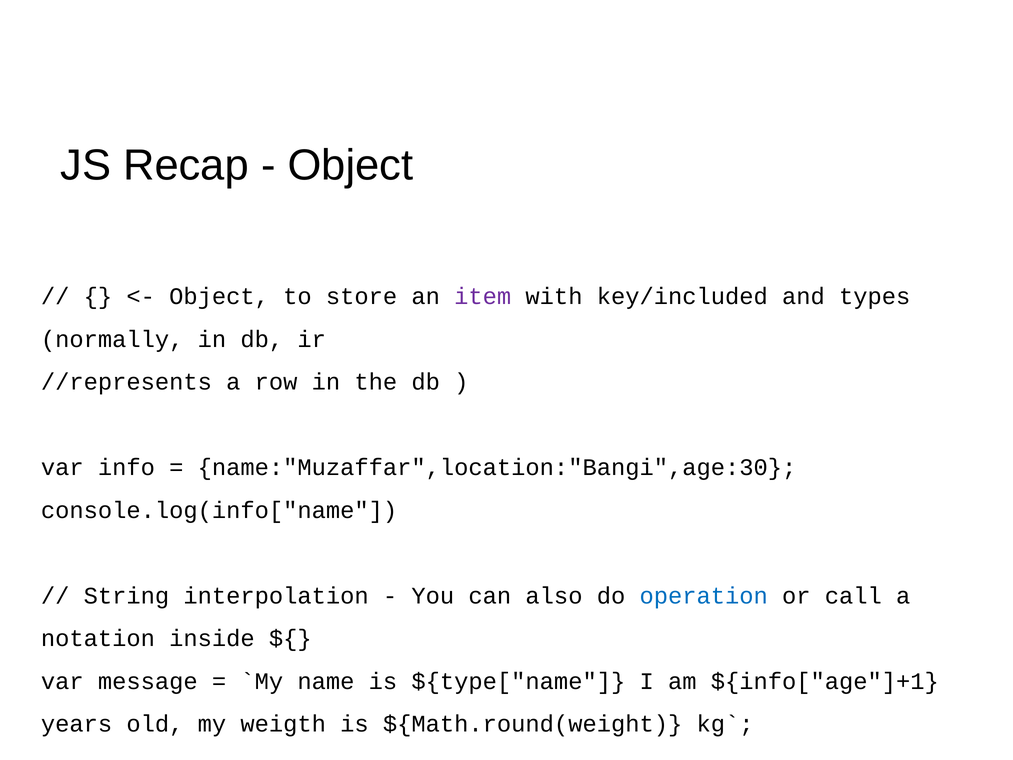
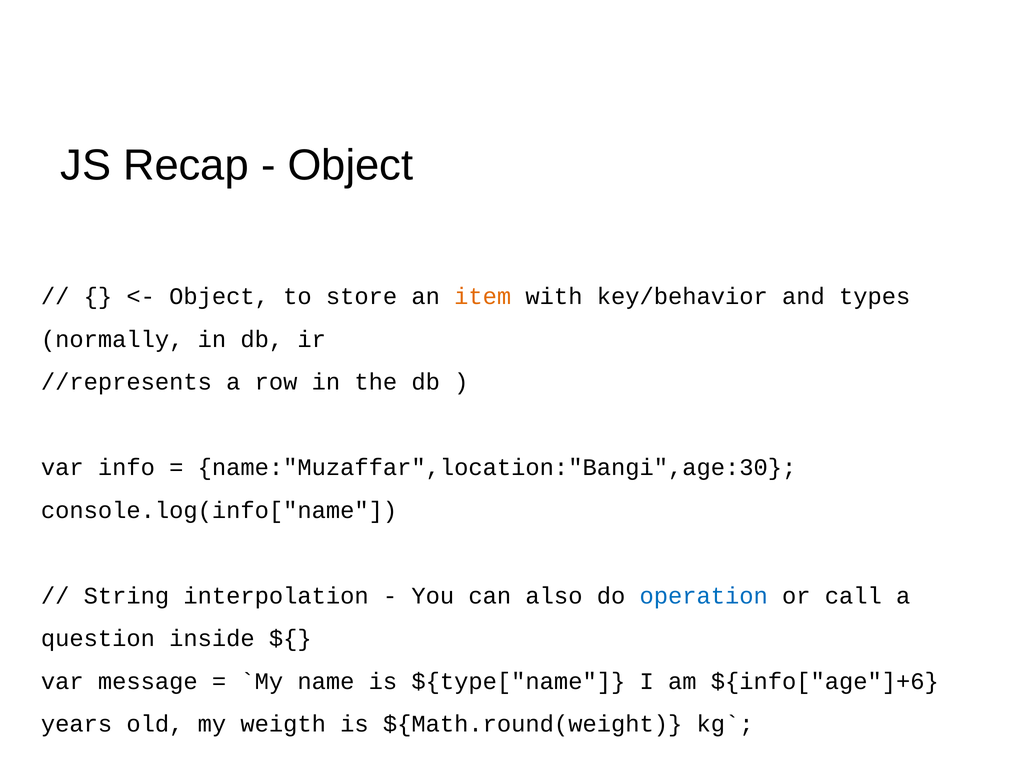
item colour: purple -> orange
key/included: key/included -> key/behavior
notation: notation -> question
${info["age"]+1: ${info["age"]+1 -> ${info["age"]+6
